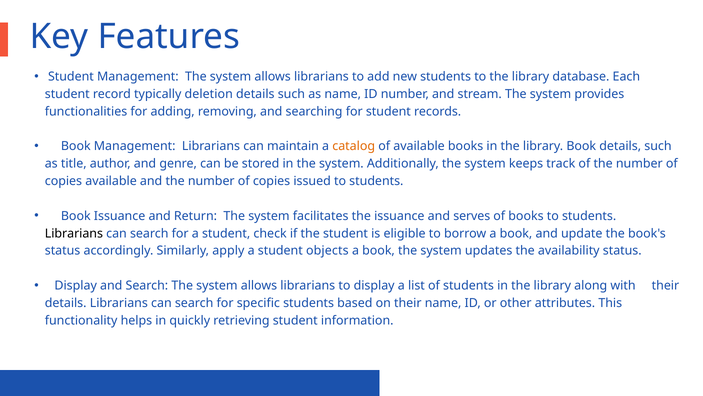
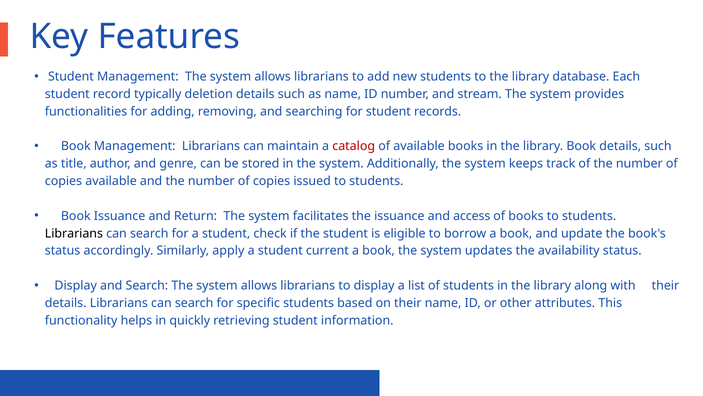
catalog colour: orange -> red
serves: serves -> access
objects: objects -> current
